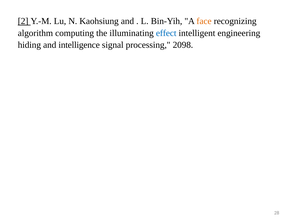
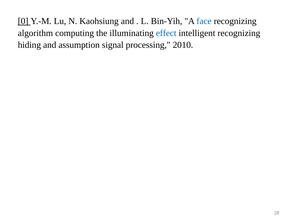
2: 2 -> 0
face colour: orange -> blue
intelligent engineering: engineering -> recognizing
intelligence: intelligence -> assumption
2098: 2098 -> 2010
